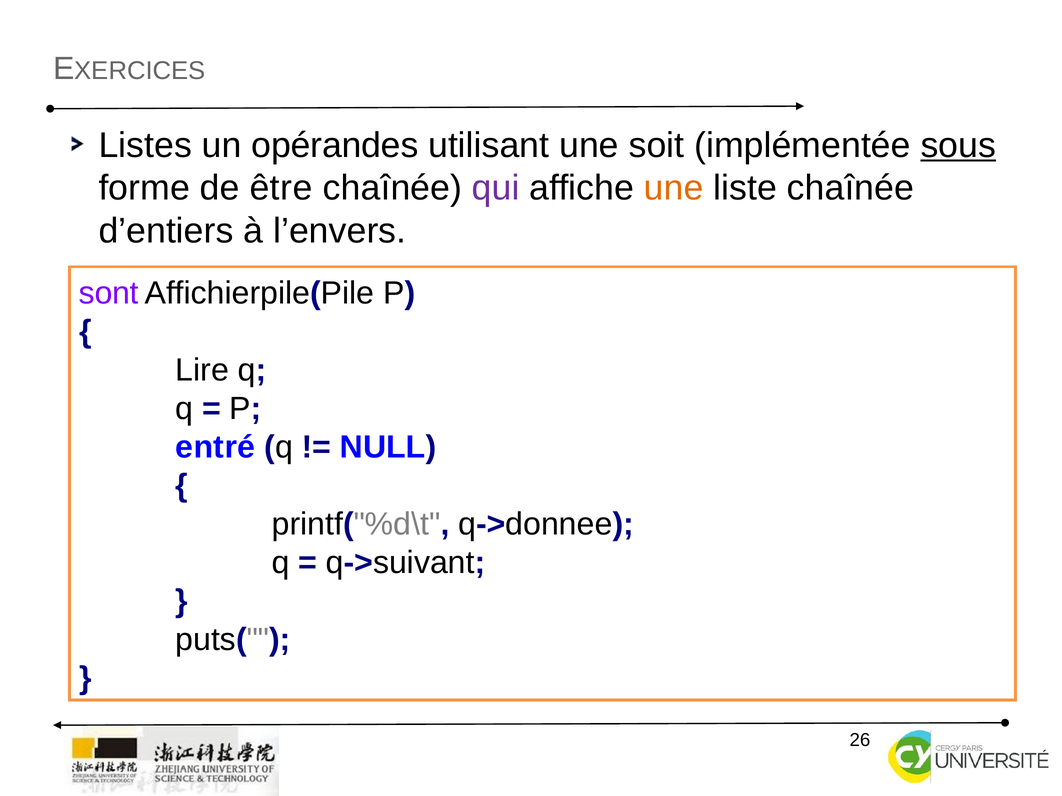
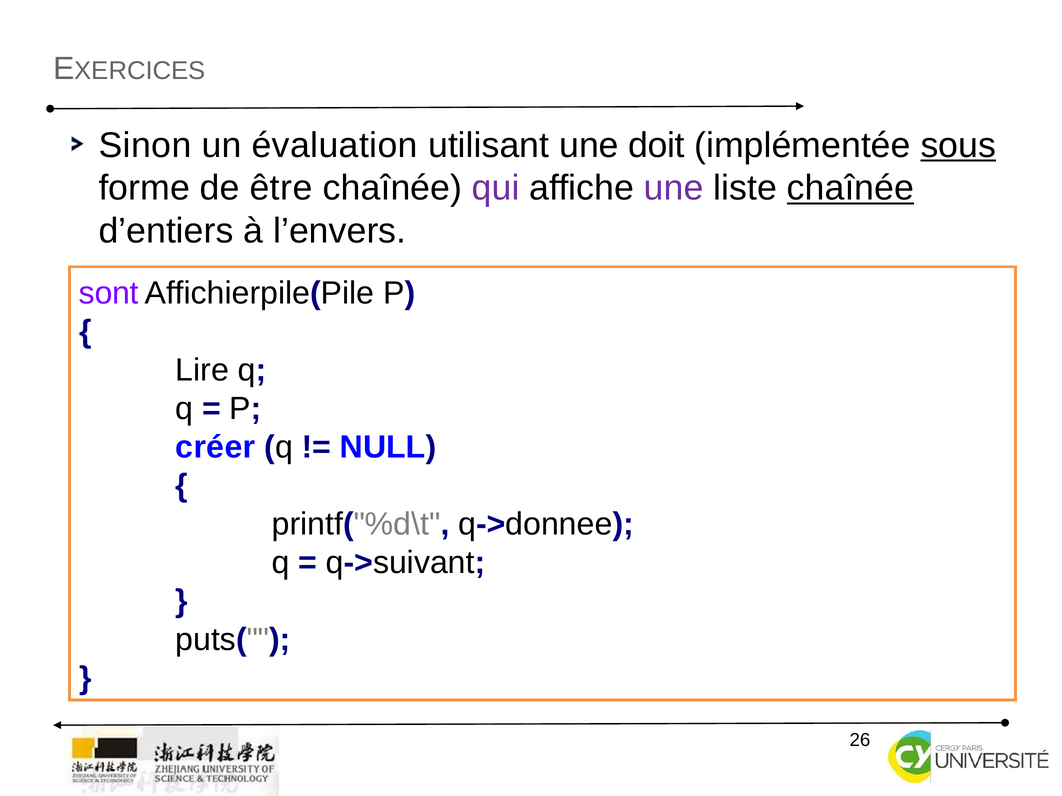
Listes: Listes -> Sinon
opérandes: opérandes -> évaluation
soit: soit -> doit
une at (674, 188) colour: orange -> purple
chaînée at (850, 188) underline: none -> present
entré: entré -> créer
